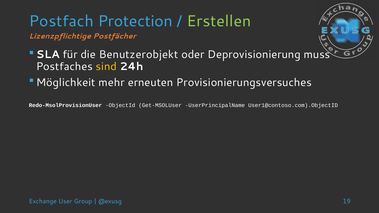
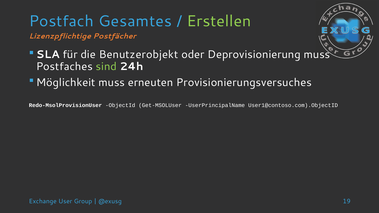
Protection: Protection -> Gesamtes
sind colour: yellow -> light green
Möglichkeit mehr: mehr -> muss
